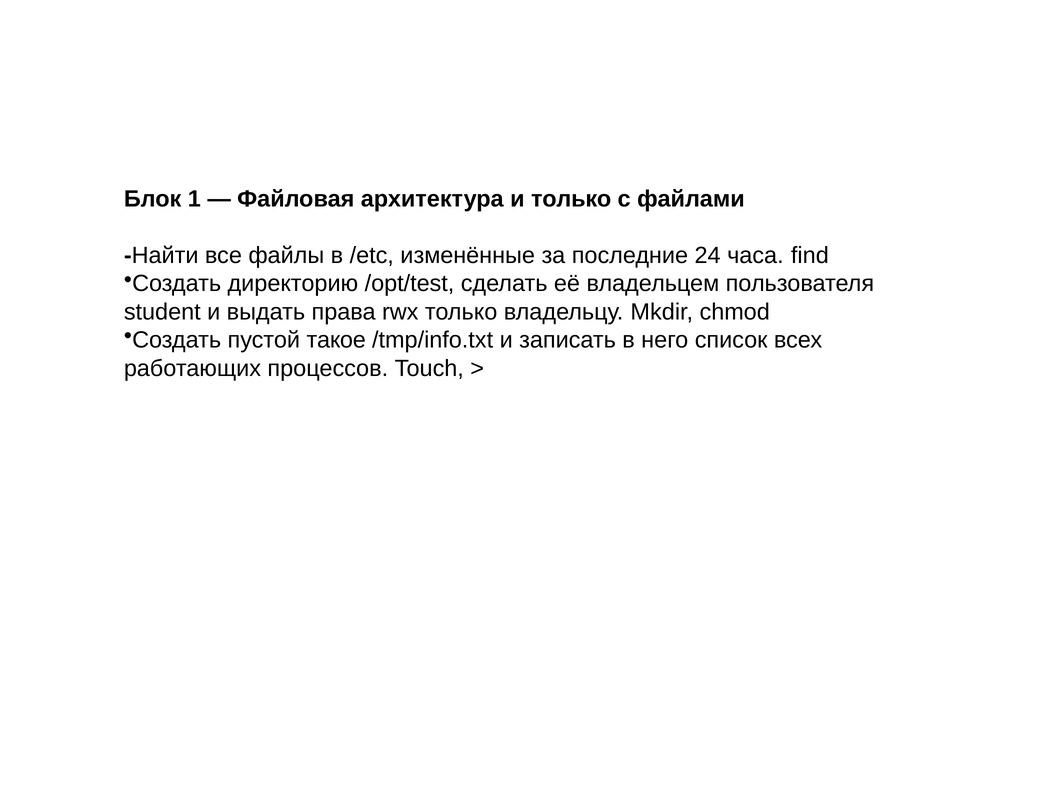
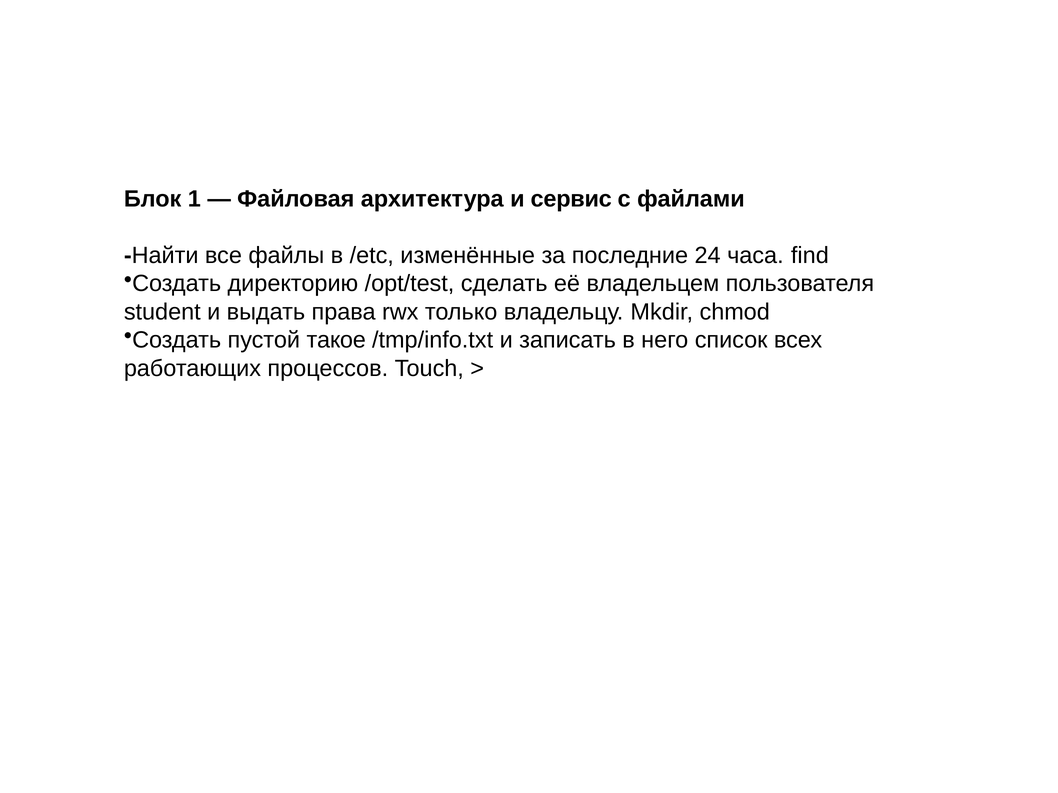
и только: только -> сервис
